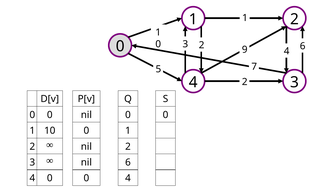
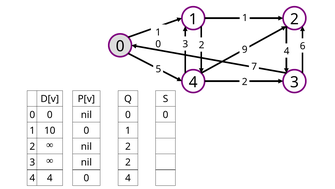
6 at (128, 162): 6 -> 2
0 at (50, 178): 0 -> 4
